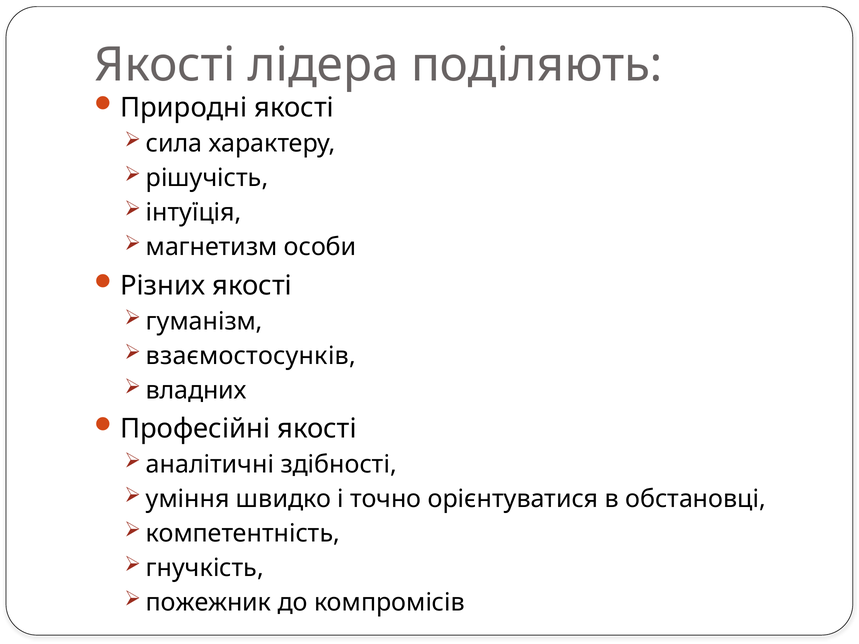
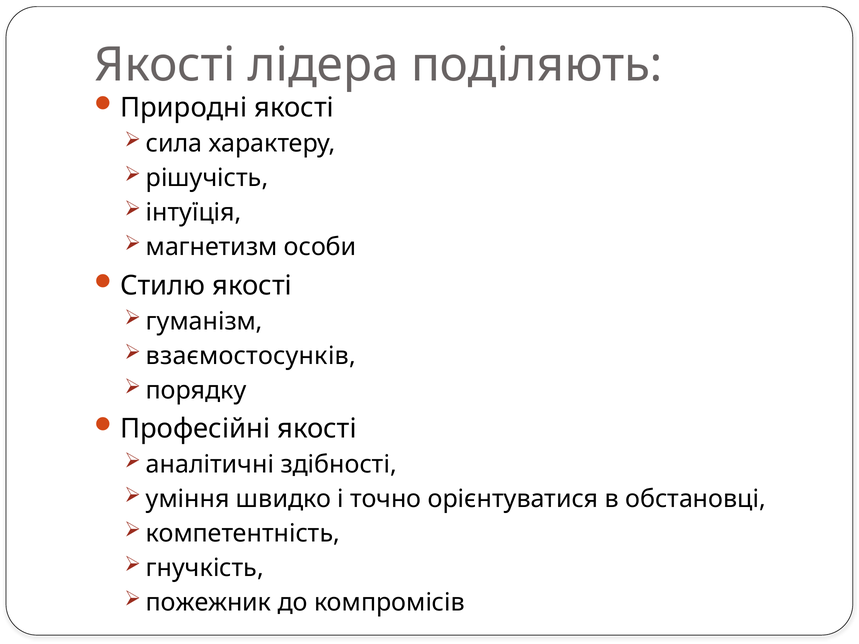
Різних: Різних -> Стилю
владних: владних -> порядку
